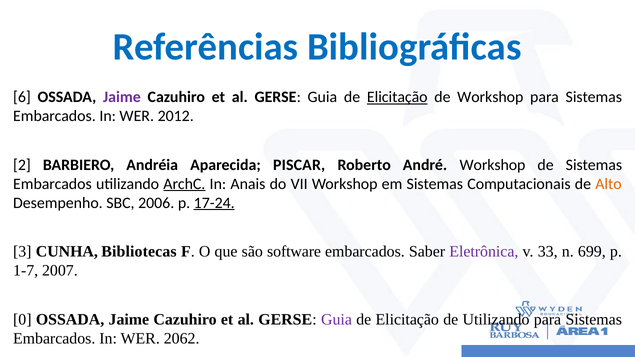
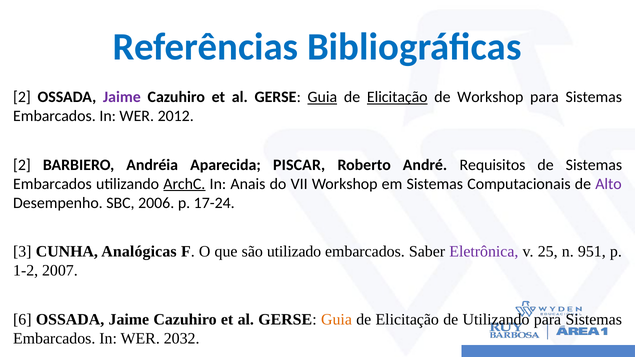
6 at (22, 97): 6 -> 2
Guia at (322, 97) underline: none -> present
André Workshop: Workshop -> Requisitos
Alto colour: orange -> purple
17-24 underline: present -> none
Bibliotecas: Bibliotecas -> Analógicas
software: software -> utilizado
33: 33 -> 25
699: 699 -> 951
1-7: 1-7 -> 1-2
0: 0 -> 6
Guia at (336, 319) colour: purple -> orange
2062: 2062 -> 2032
